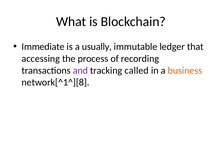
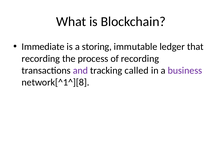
usually: usually -> storing
accessing at (41, 58): accessing -> recording
business colour: orange -> purple
